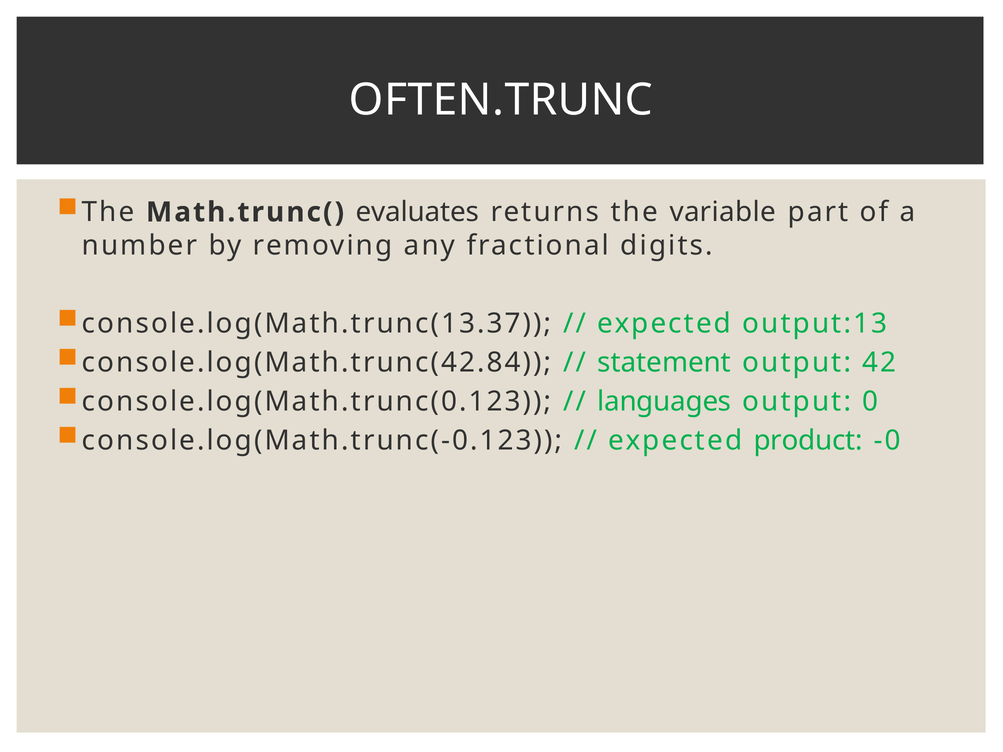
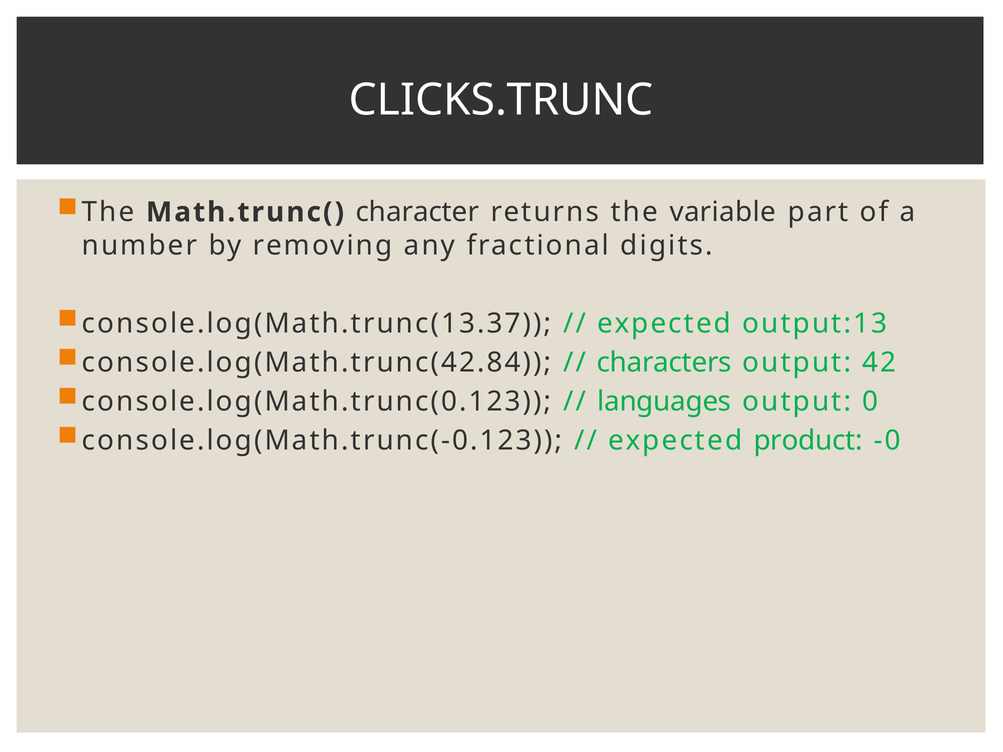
OFTEN.TRUNC: OFTEN.TRUNC -> CLICKS.TRUNC
evaluates: evaluates -> character
statement: statement -> characters
